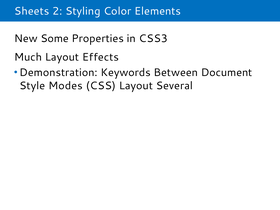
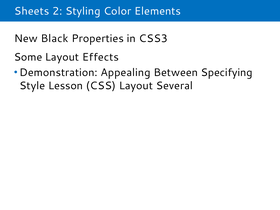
Some: Some -> Black
Much: Much -> Some
Keywords: Keywords -> Appealing
Document: Document -> Specifying
Modes: Modes -> Lesson
